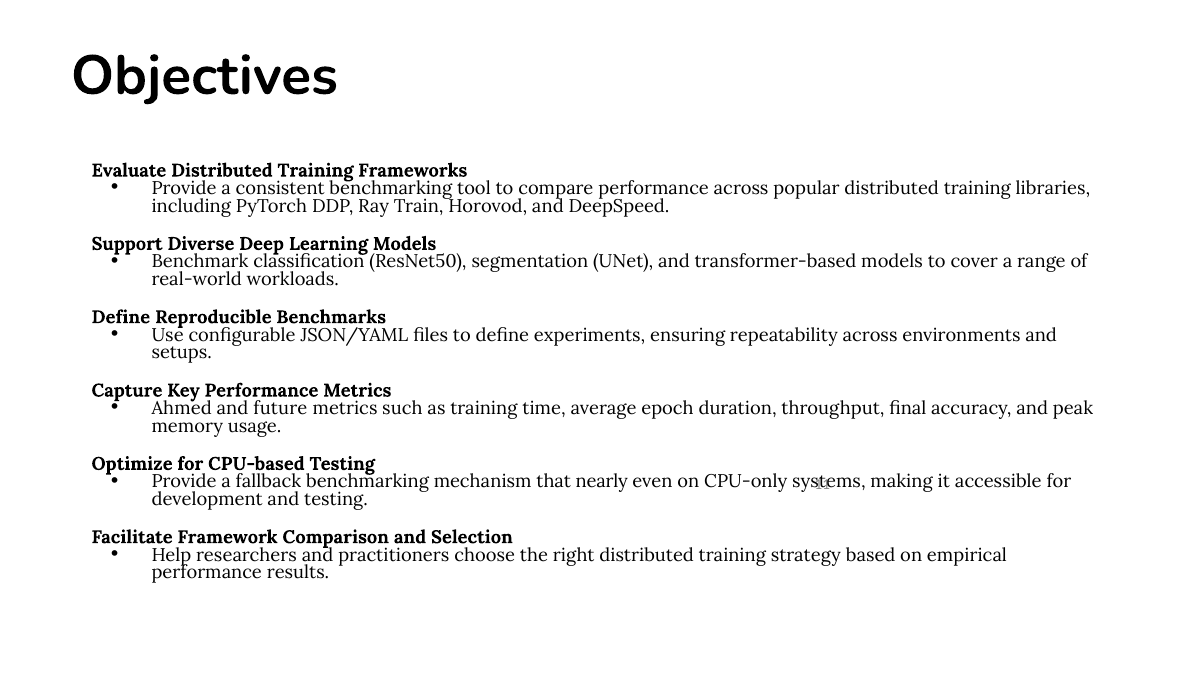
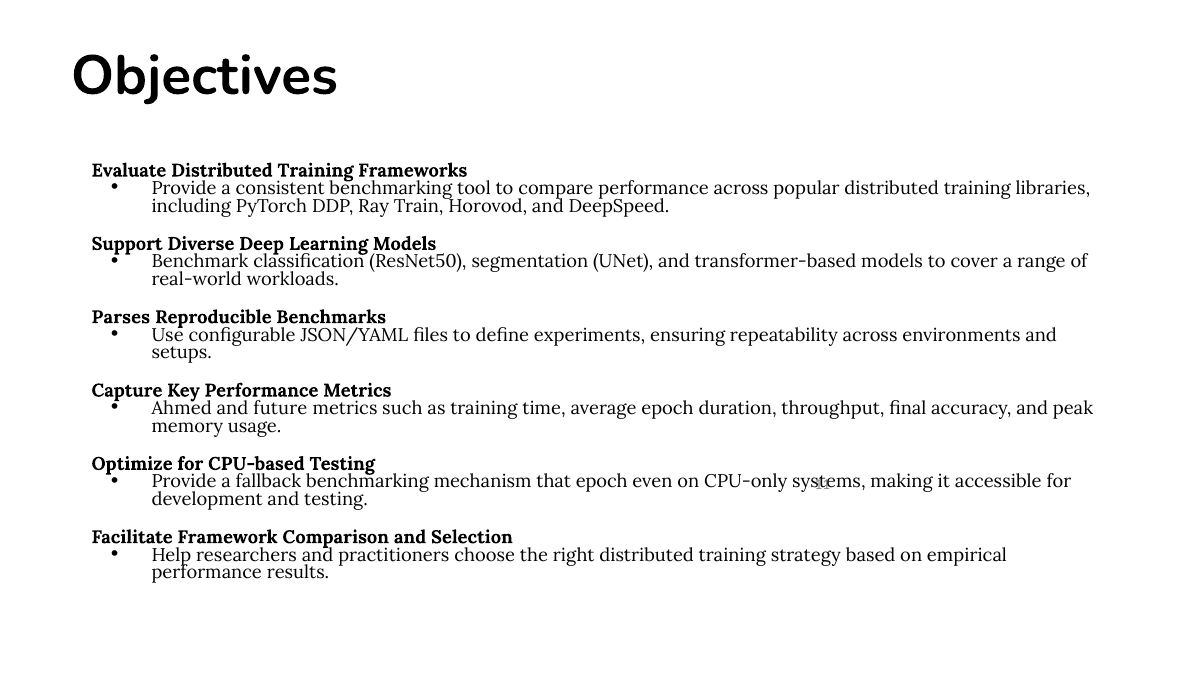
Define at (121, 317): Define -> Parses
that nearly: nearly -> epoch
